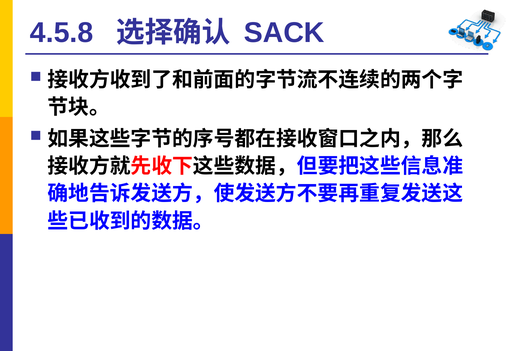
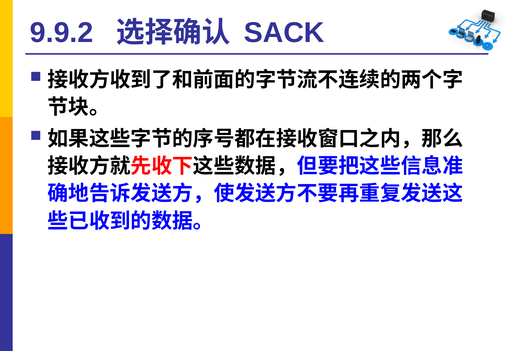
4.5.8: 4.5.8 -> 9.9.2
